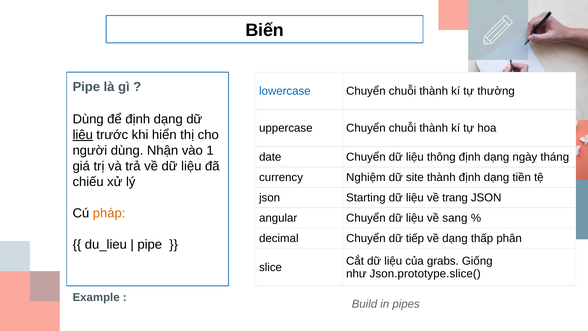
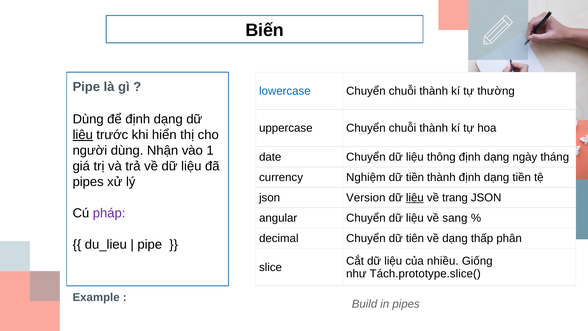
dữ site: site -> tiền
chiếu at (88, 182): chiếu -> pipes
Starting: Starting -> Version
liệu at (415, 198) underline: none -> present
pháp colour: orange -> purple
tiếp: tiếp -> tiên
grabs: grabs -> nhiều
Json.prototype.slice(: Json.prototype.slice( -> Tách.prototype.slice(
